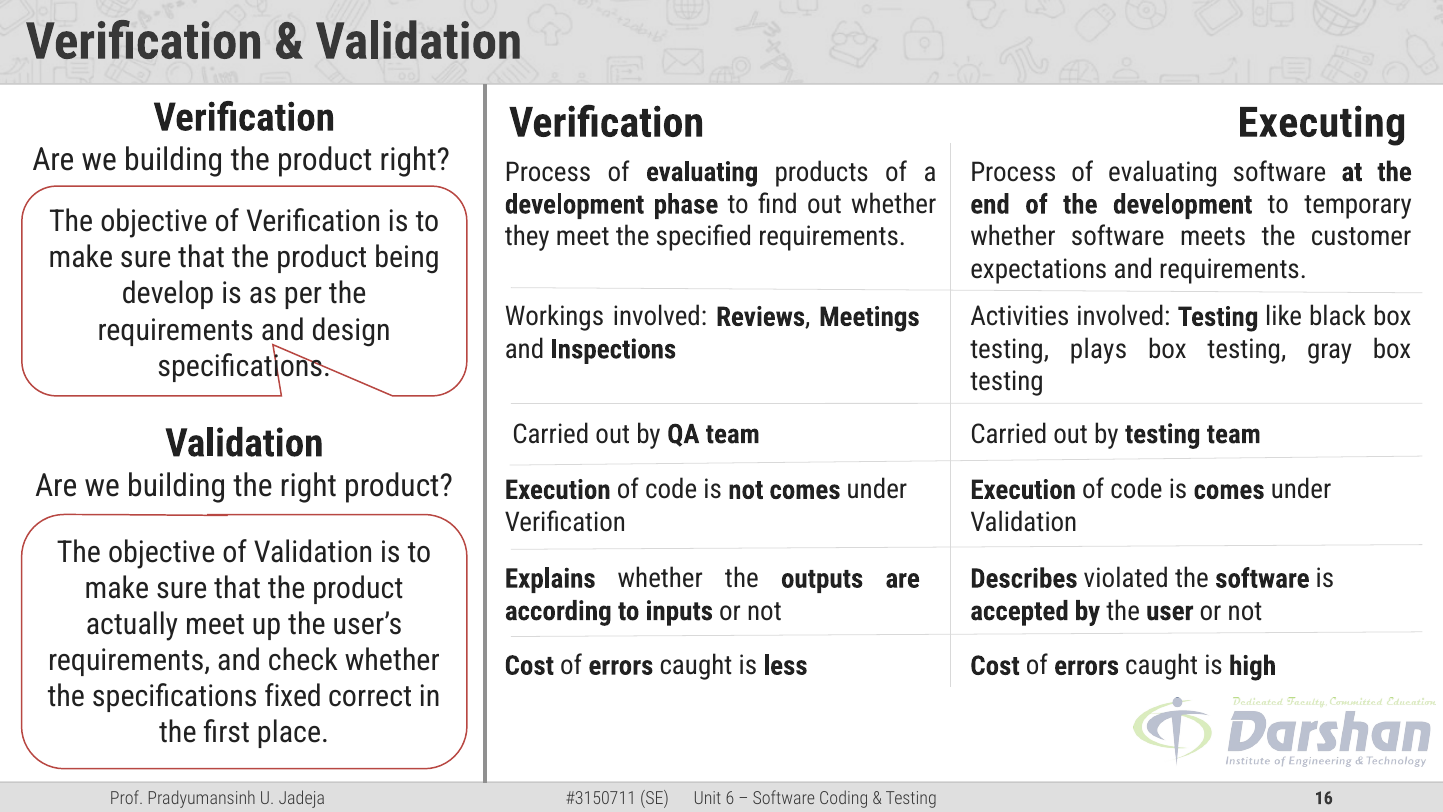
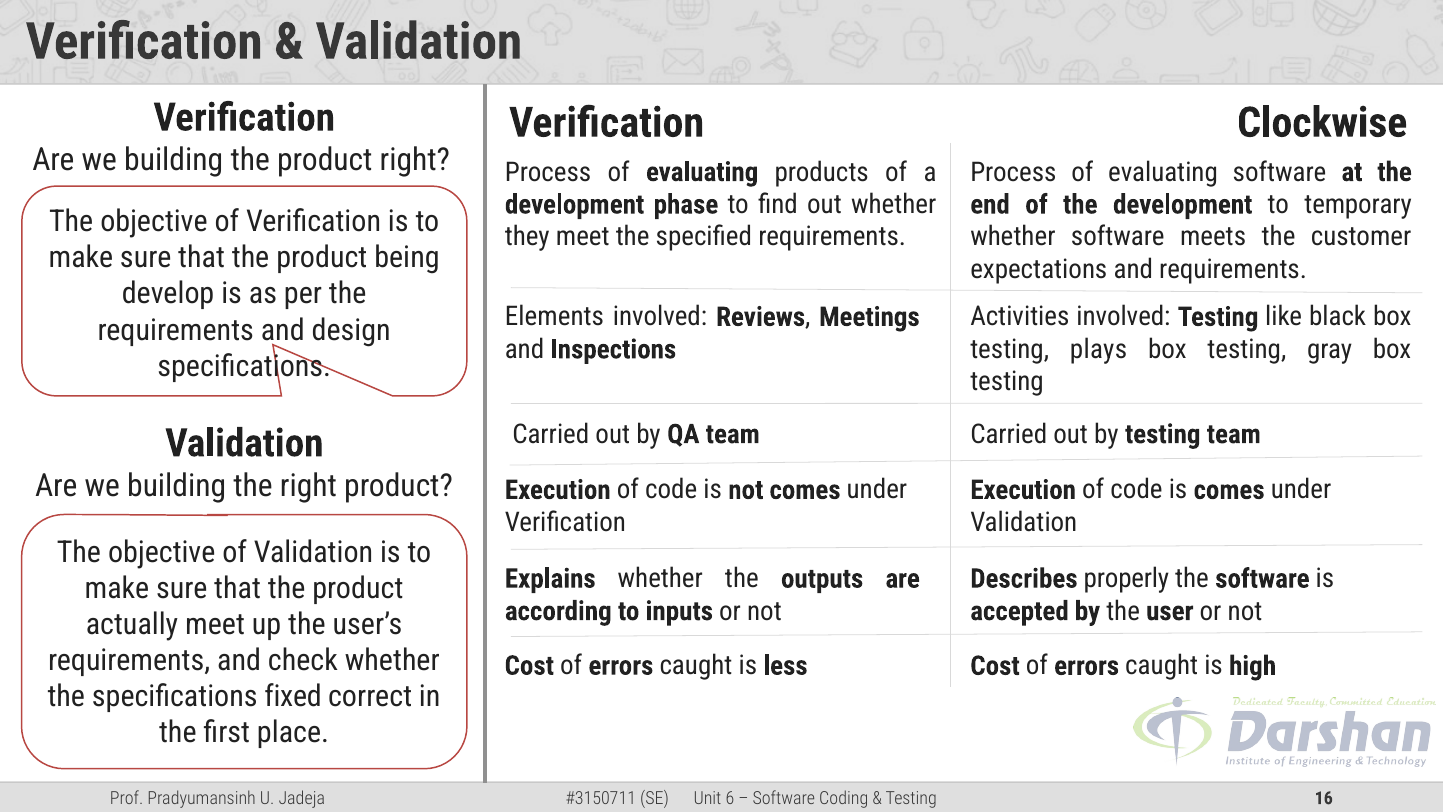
Executing: Executing -> Clockwise
Workings: Workings -> Elements
violated: violated -> properly
